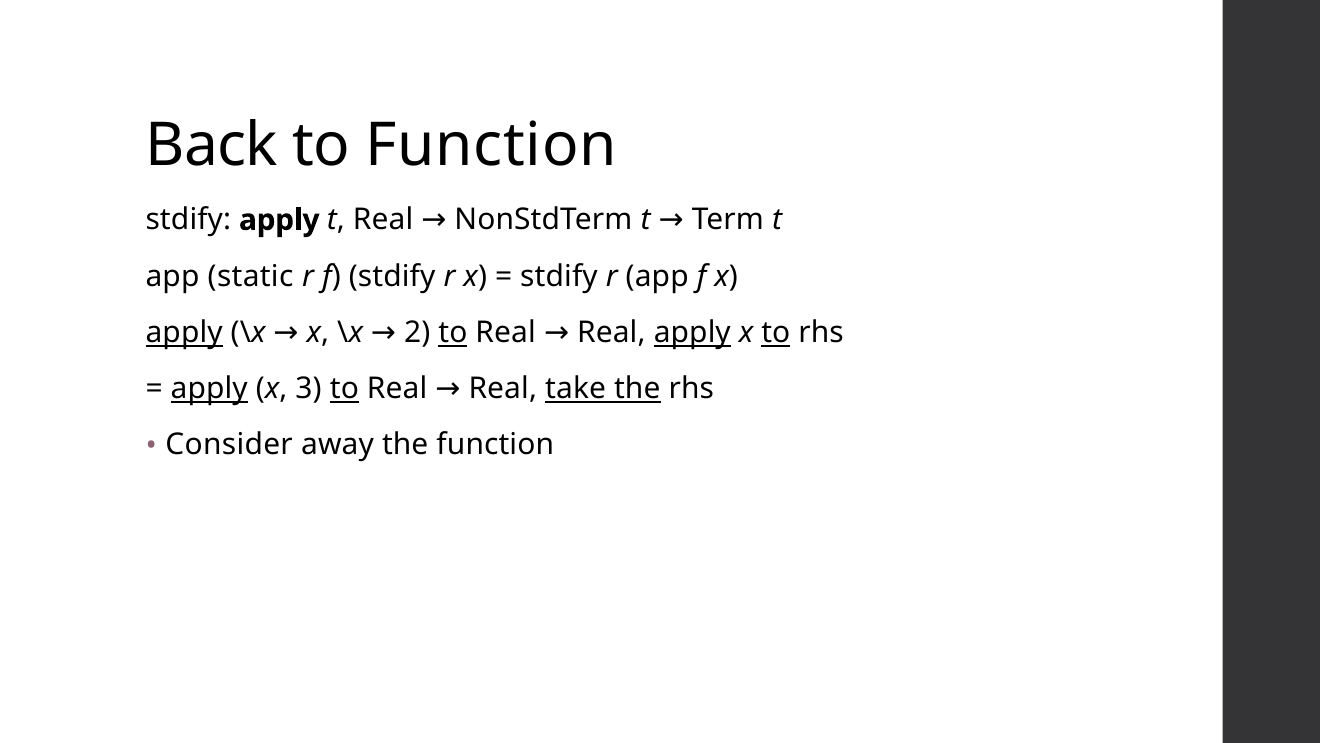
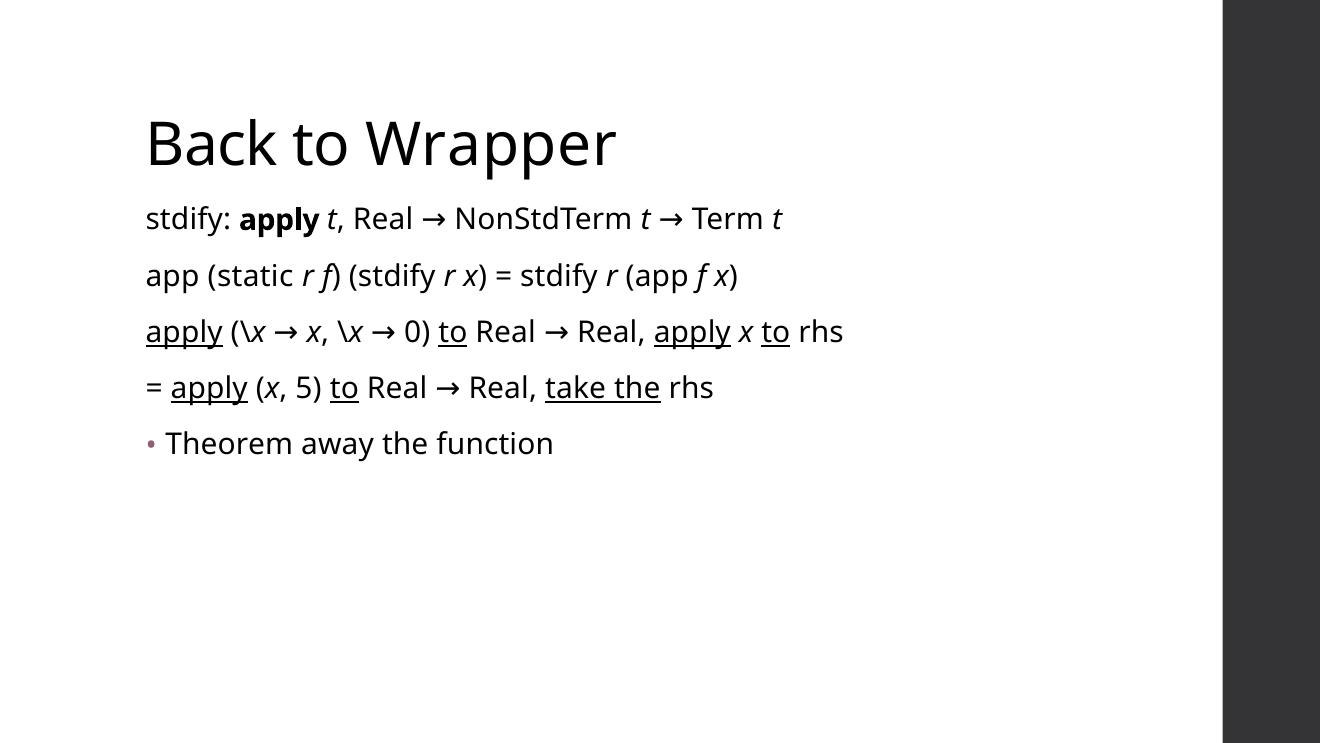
to Function: Function -> Wrapper
2: 2 -> 0
3: 3 -> 5
Consider: Consider -> Theorem
